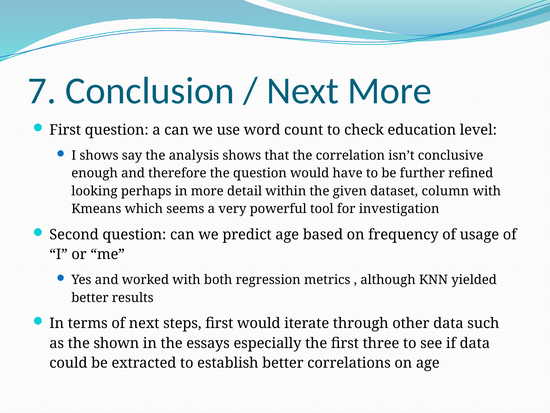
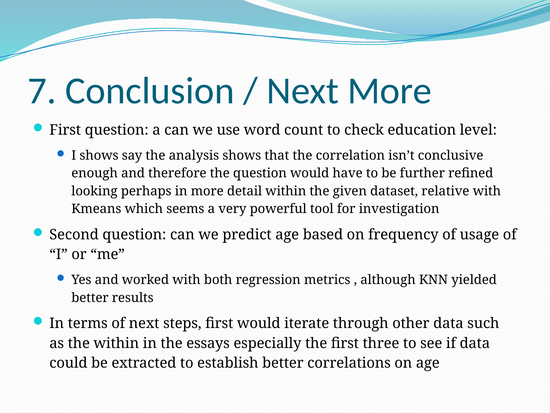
column: column -> relative
the shown: shown -> within
